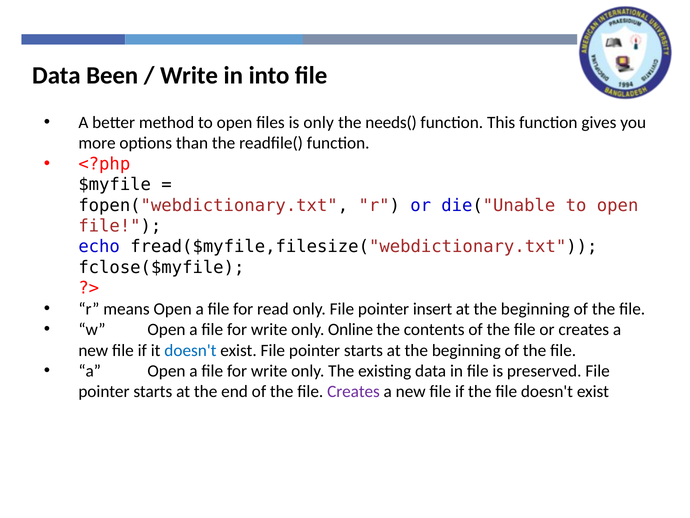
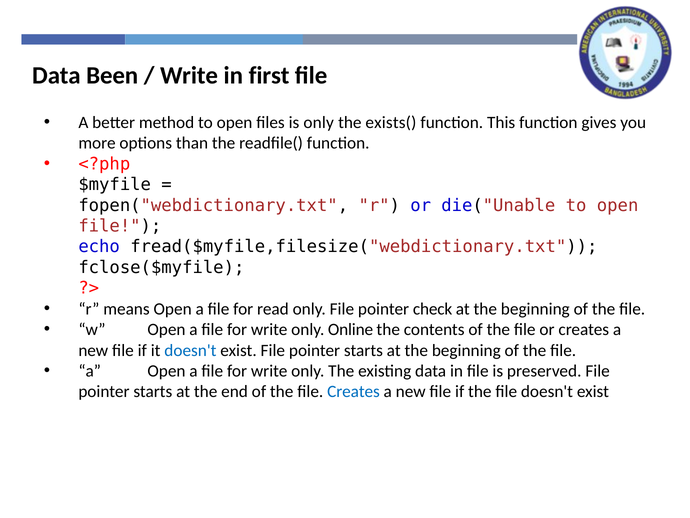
into: into -> first
needs(: needs( -> exists(
insert: insert -> check
Creates at (353, 391) colour: purple -> blue
